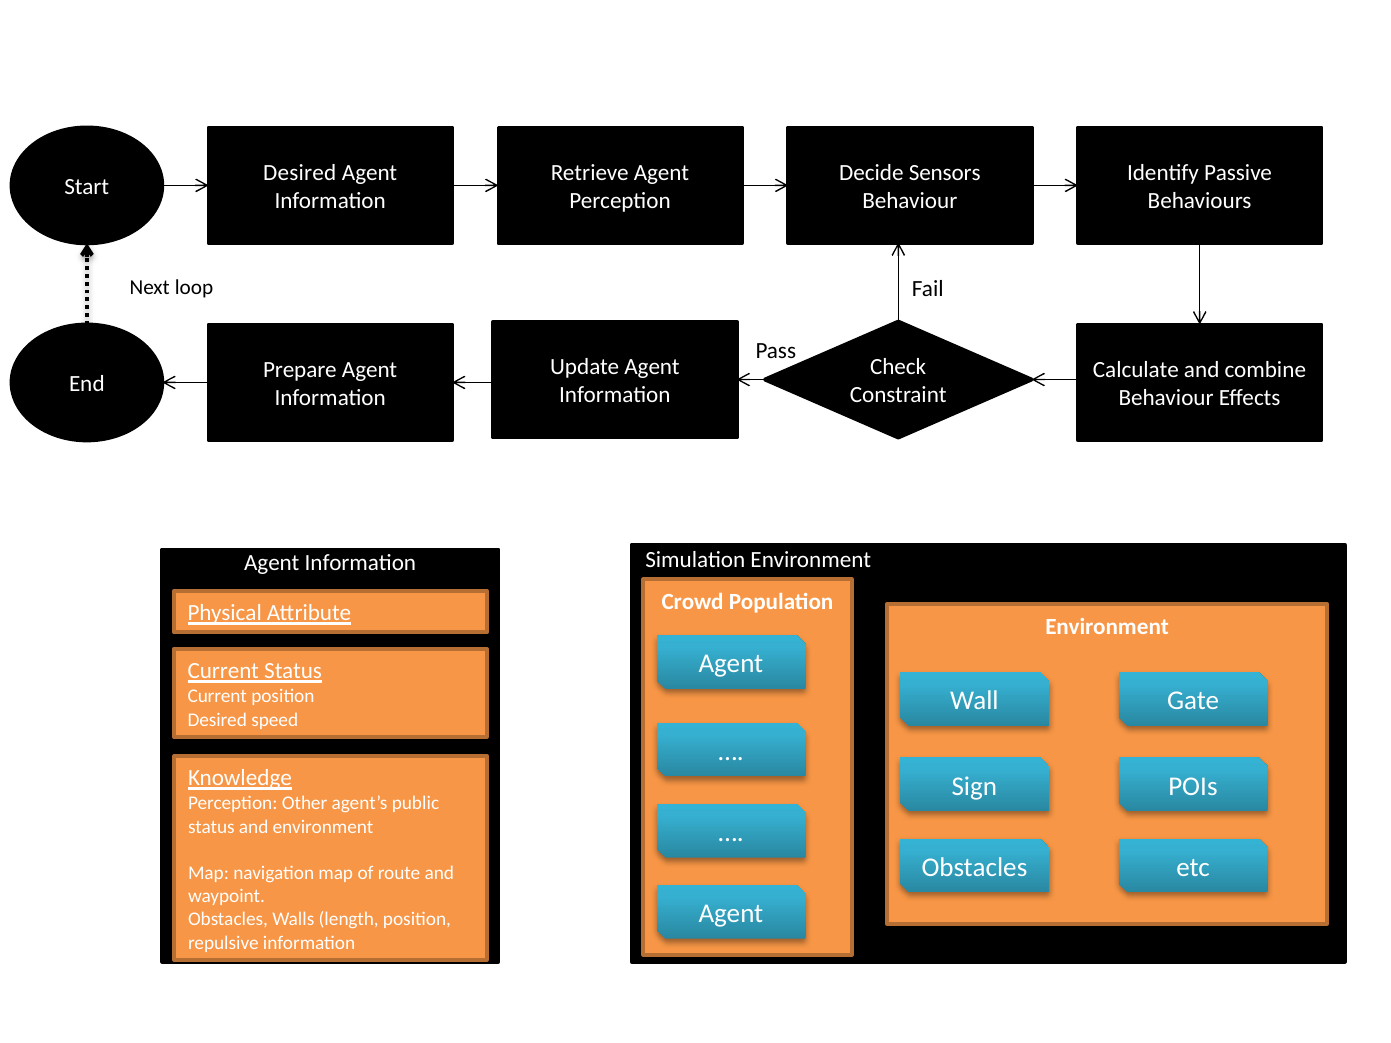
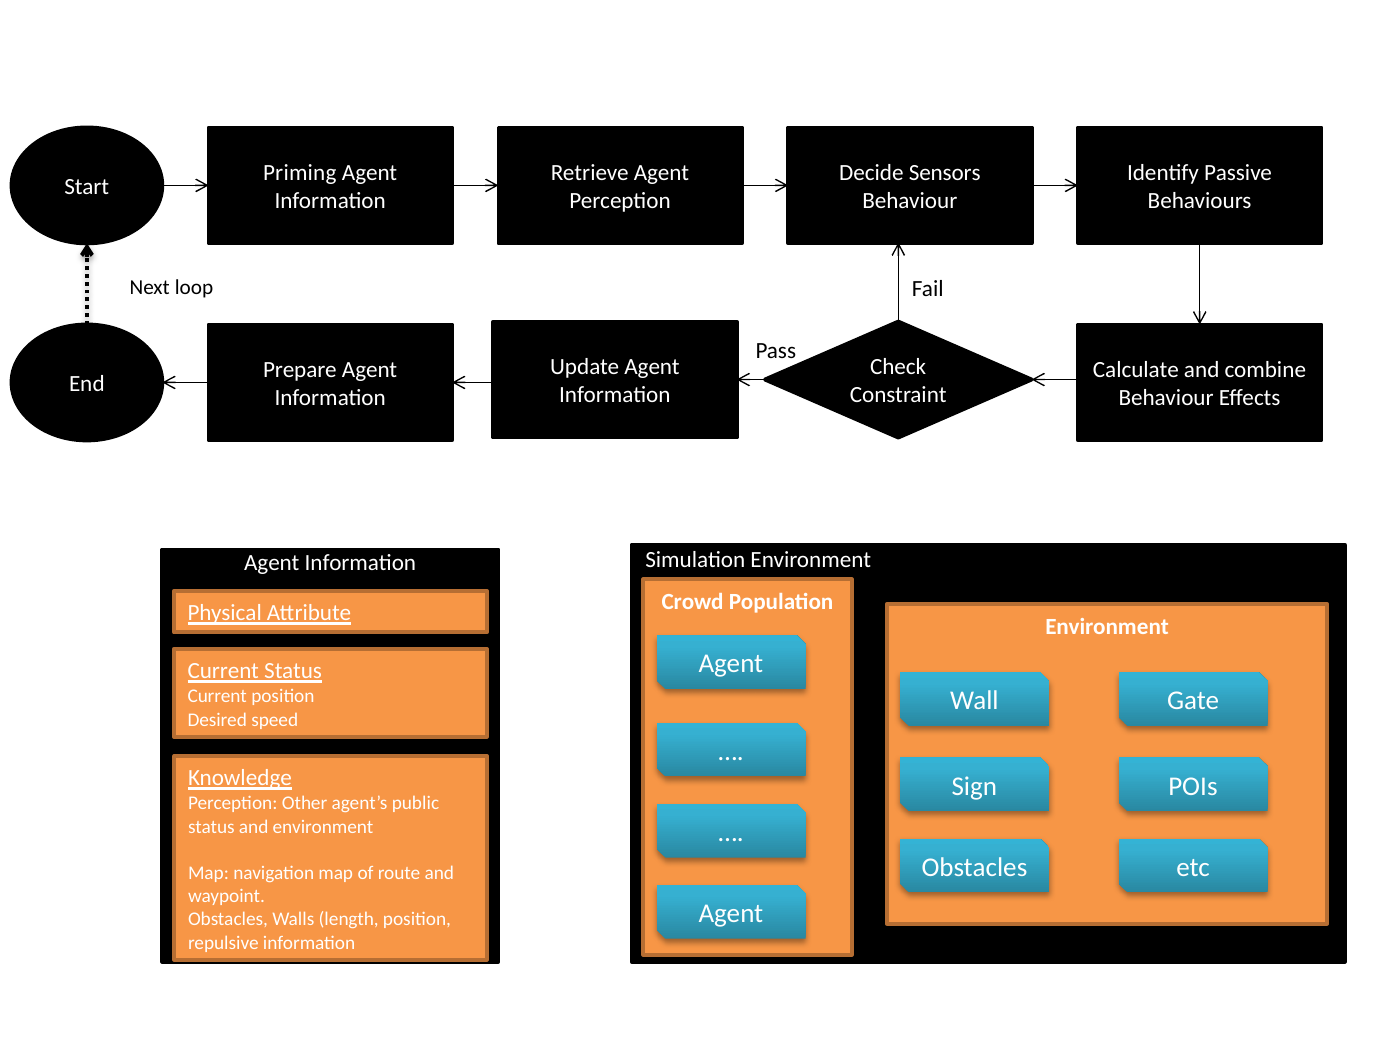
Desired at (300, 173): Desired -> Priming
